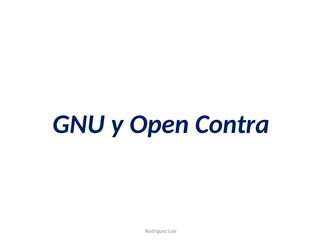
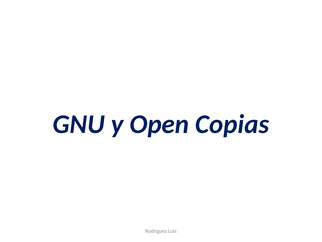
Contra: Contra -> Copias
